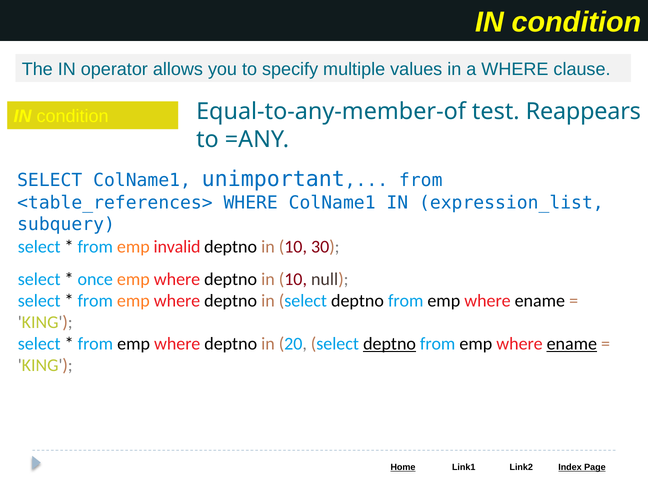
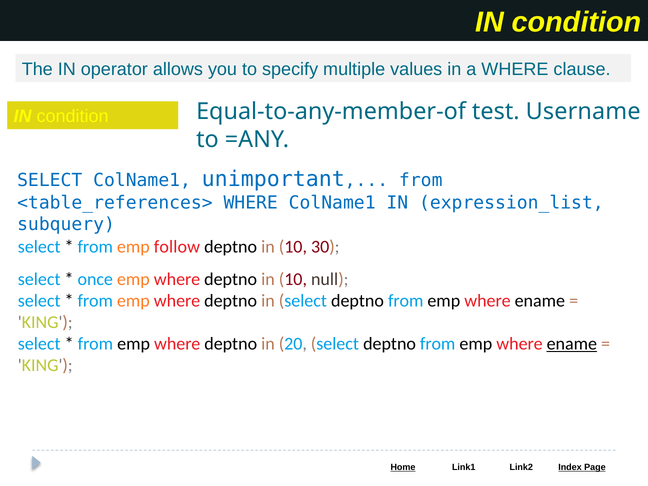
Reappears: Reappears -> Username
invalid: invalid -> follow
deptno at (390, 344) underline: present -> none
